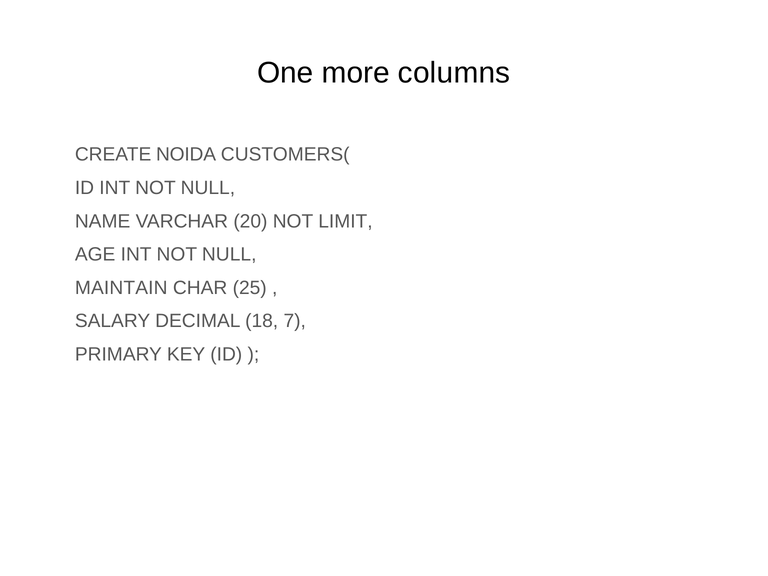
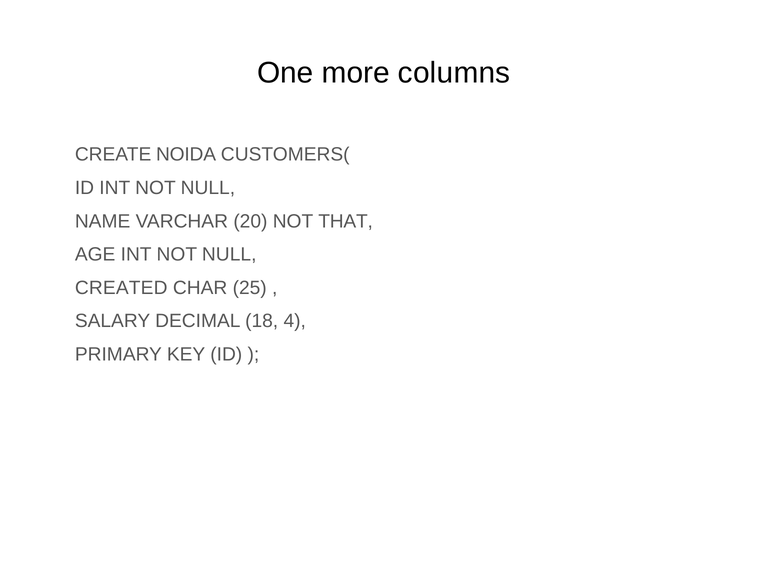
LIMIT: LIMIT -> THAT
MAINTAIN: MAINTAIN -> CREATED
7: 7 -> 4
